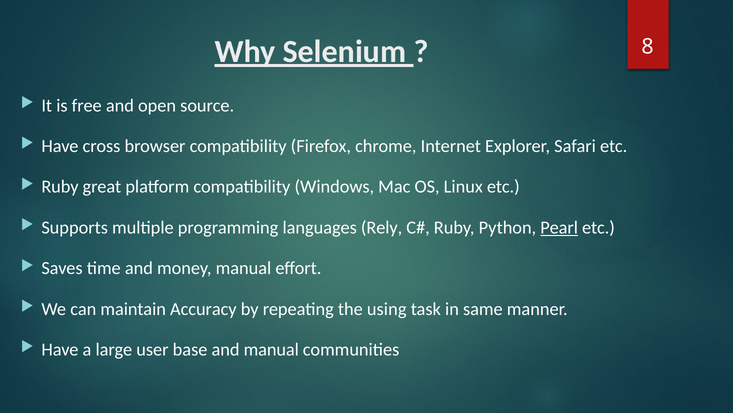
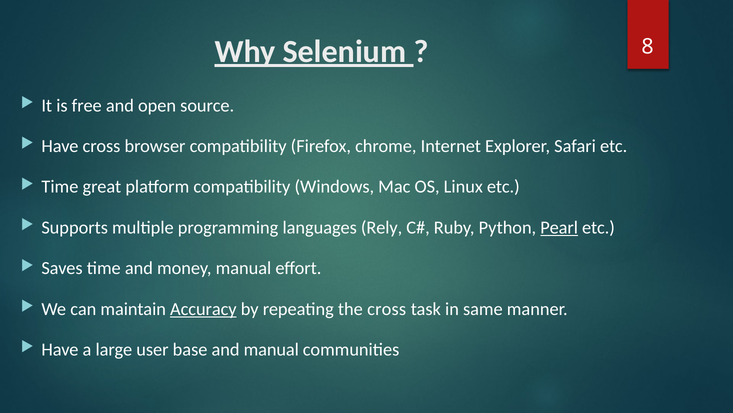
Ruby at (60, 187): Ruby -> Time
Accuracy underline: none -> present
the using: using -> cross
